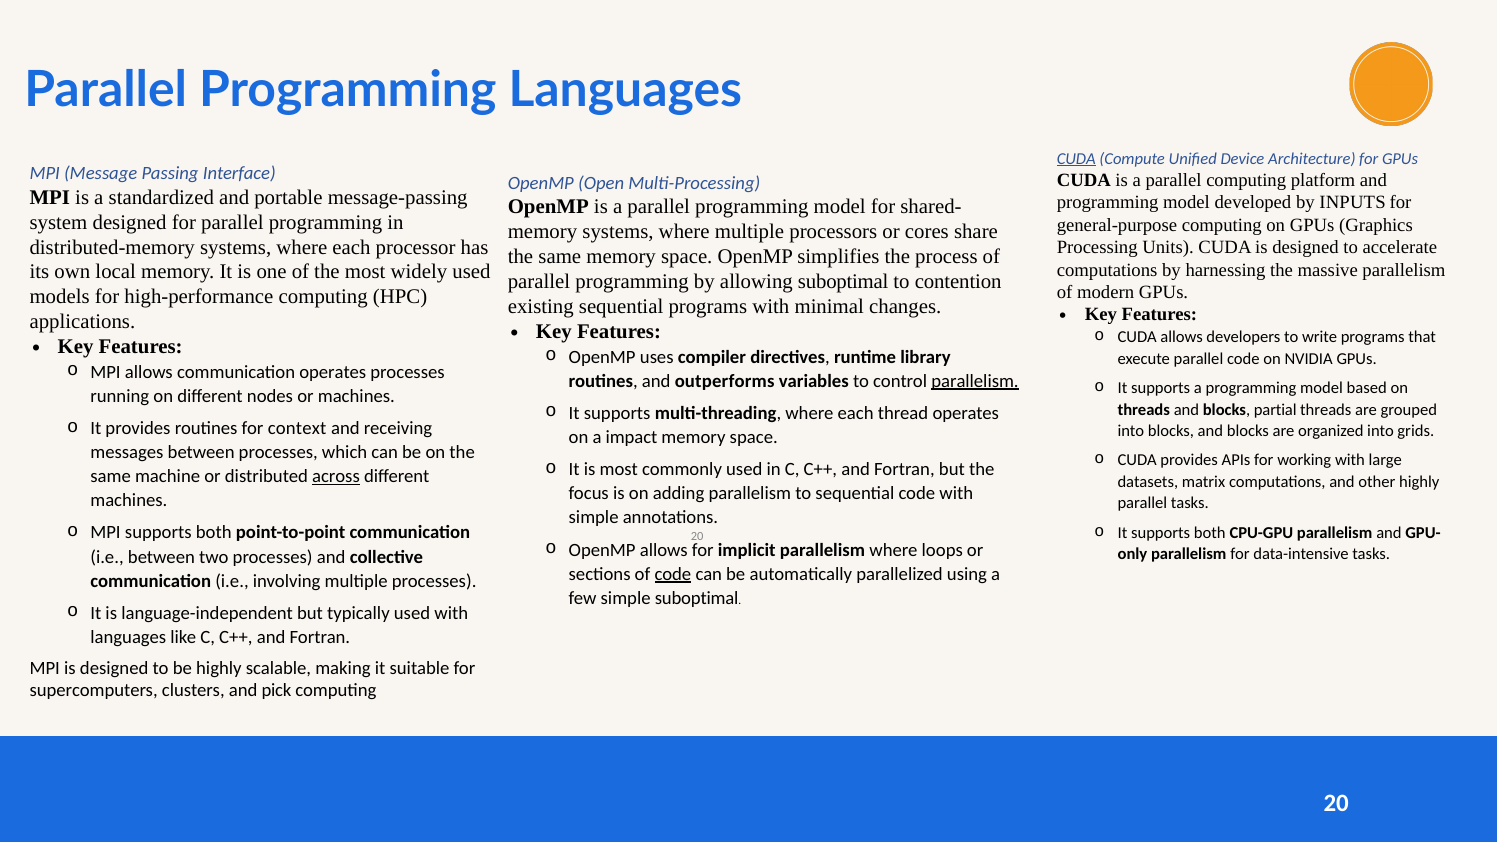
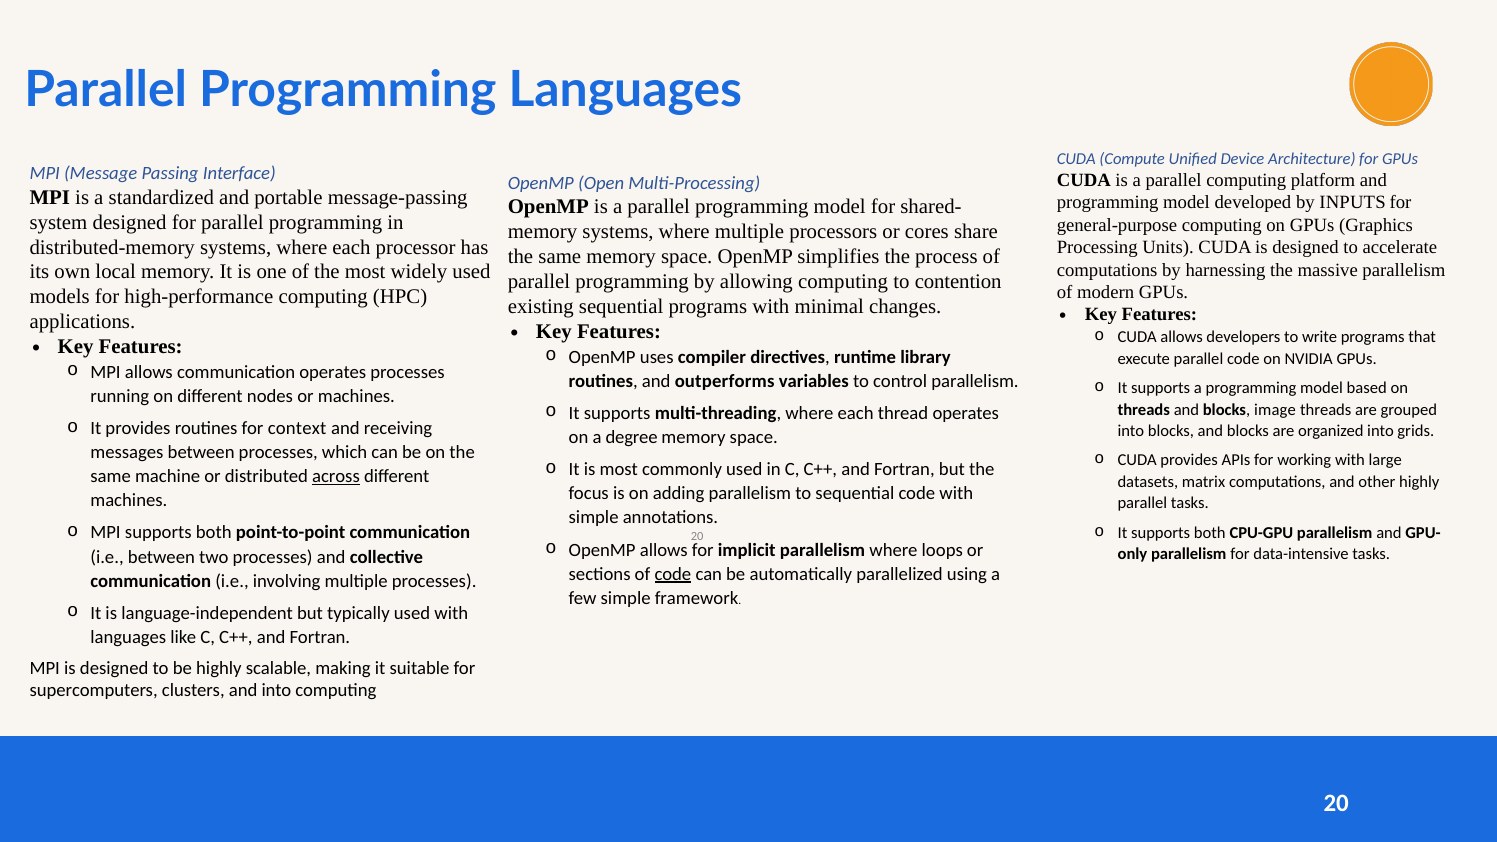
CUDA at (1076, 159) underline: present -> none
allowing suboptimal: suboptimal -> computing
parallelism at (975, 381) underline: present -> none
partial: partial -> image
impact: impact -> degree
simple suboptimal: suboptimal -> framework
and pick: pick -> into
